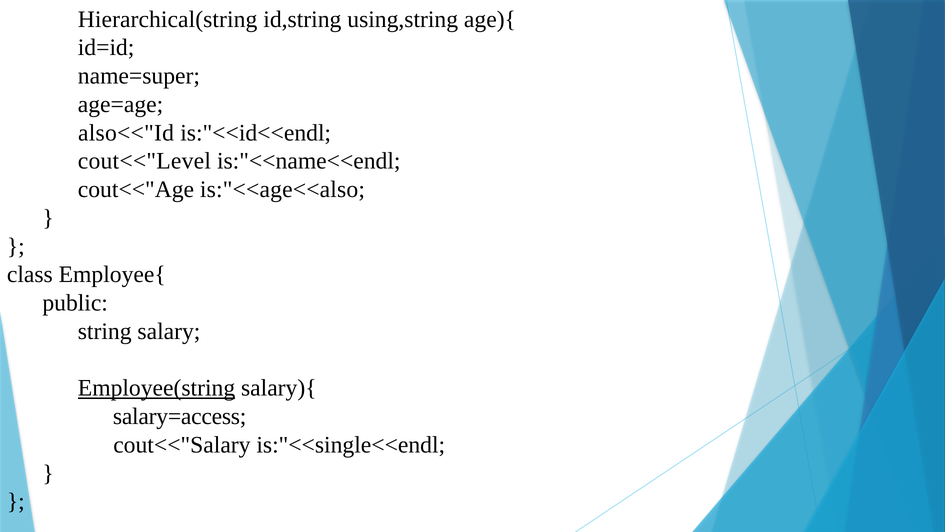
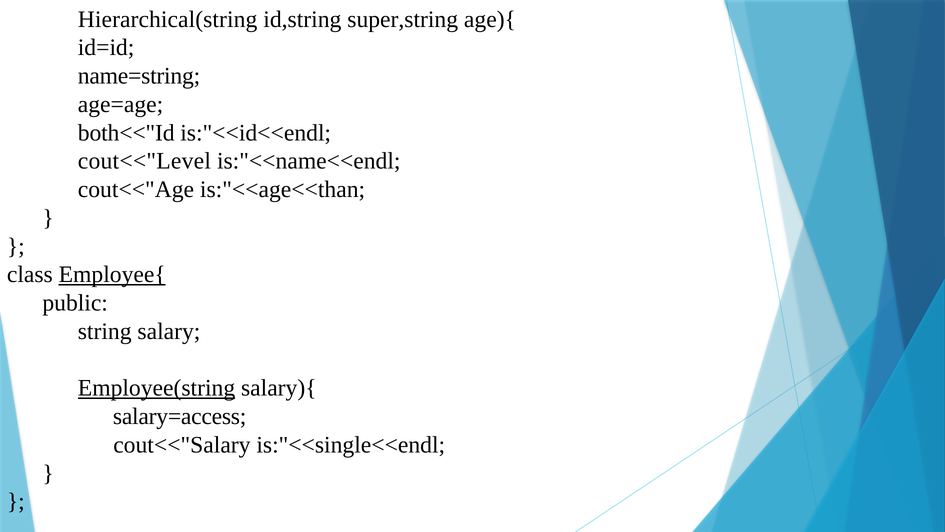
using,string: using,string -> super,string
name=super: name=super -> name=string
also<<"Id: also<<"Id -> both<<"Id
is:"<<age<<also: is:"<<age<<also -> is:"<<age<<than
Employee{ underline: none -> present
